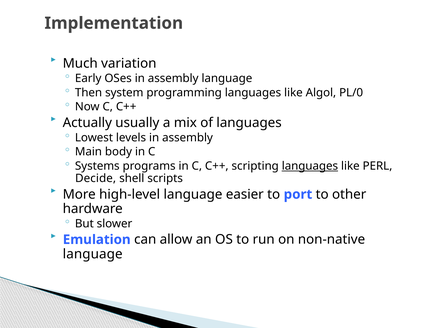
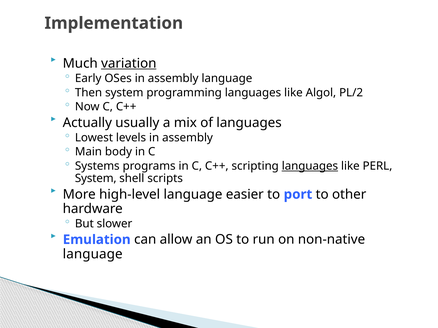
variation underline: none -> present
PL/0: PL/0 -> PL/2
Decide at (96, 179): Decide -> System
